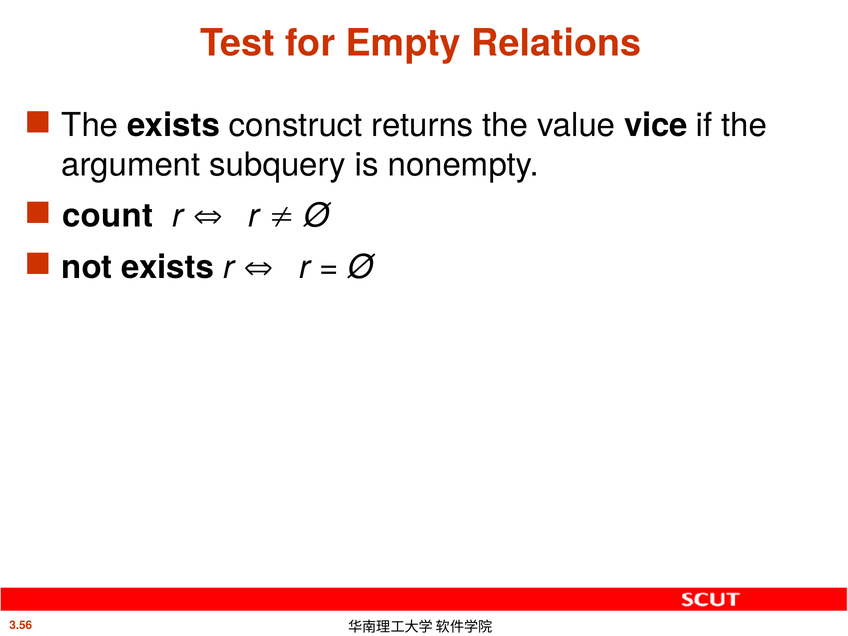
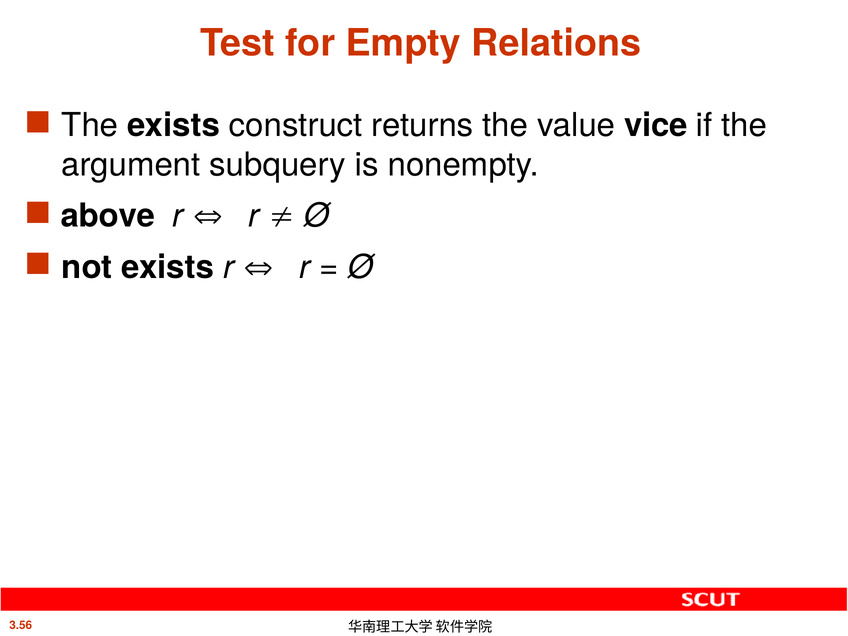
count: count -> above
